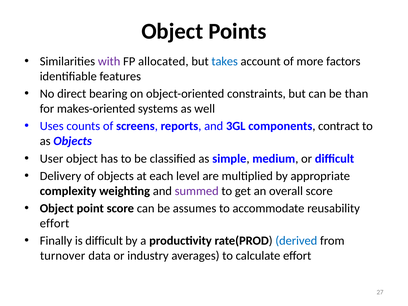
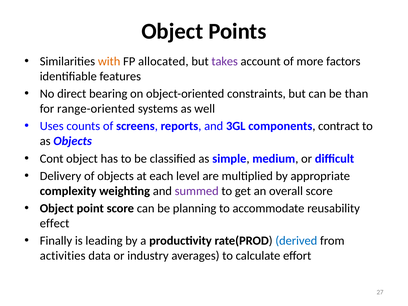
with colour: purple -> orange
takes colour: blue -> purple
makes-oriented: makes-oriented -> range-oriented
User: User -> Cont
assumes: assumes -> planning
effort at (55, 223): effort -> effect
is difficult: difficult -> leading
turnover: turnover -> activities
